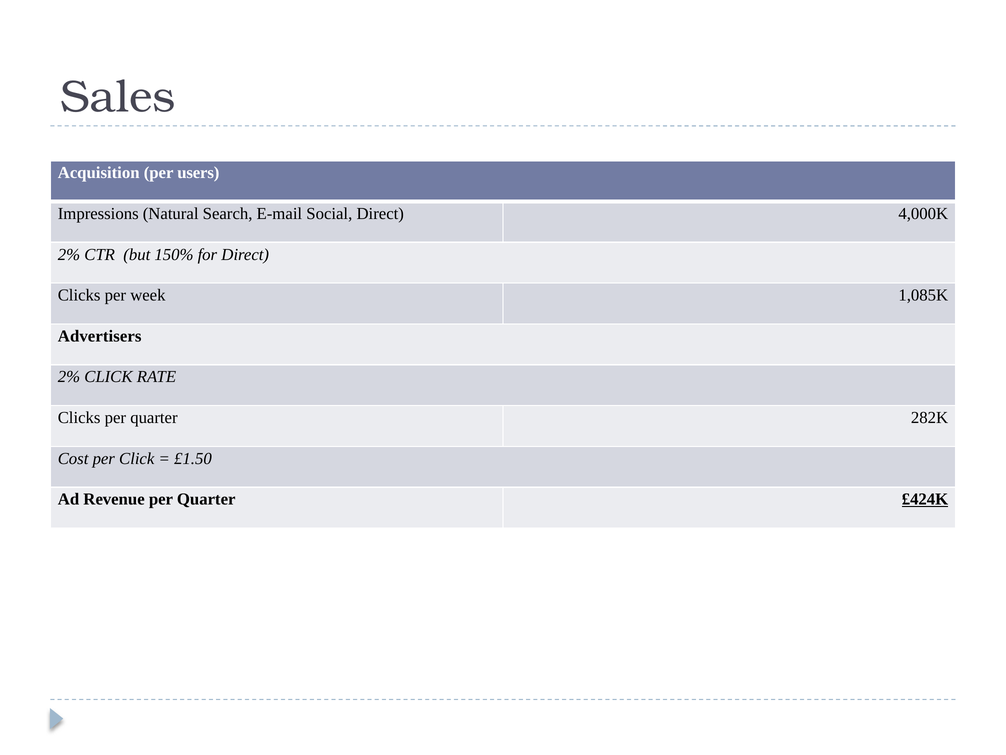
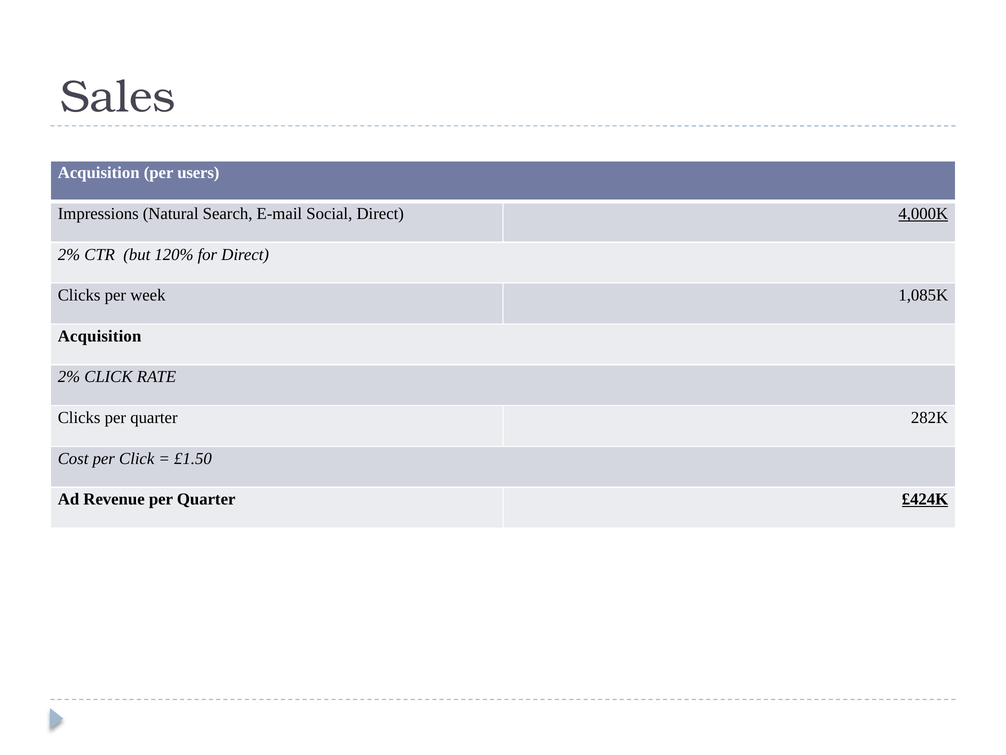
4,000K underline: none -> present
150%: 150% -> 120%
Advertisers at (100, 336): Advertisers -> Acquisition
